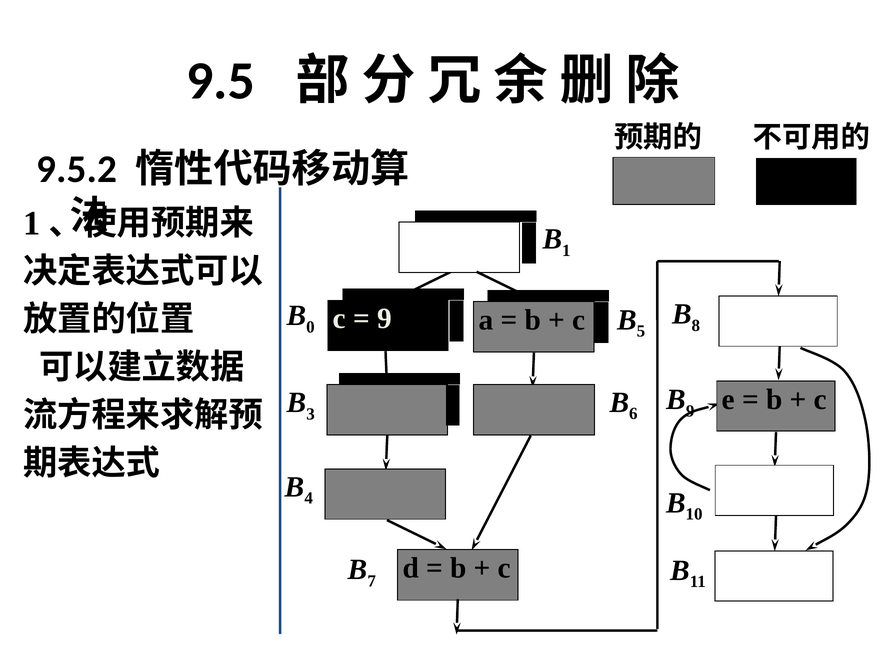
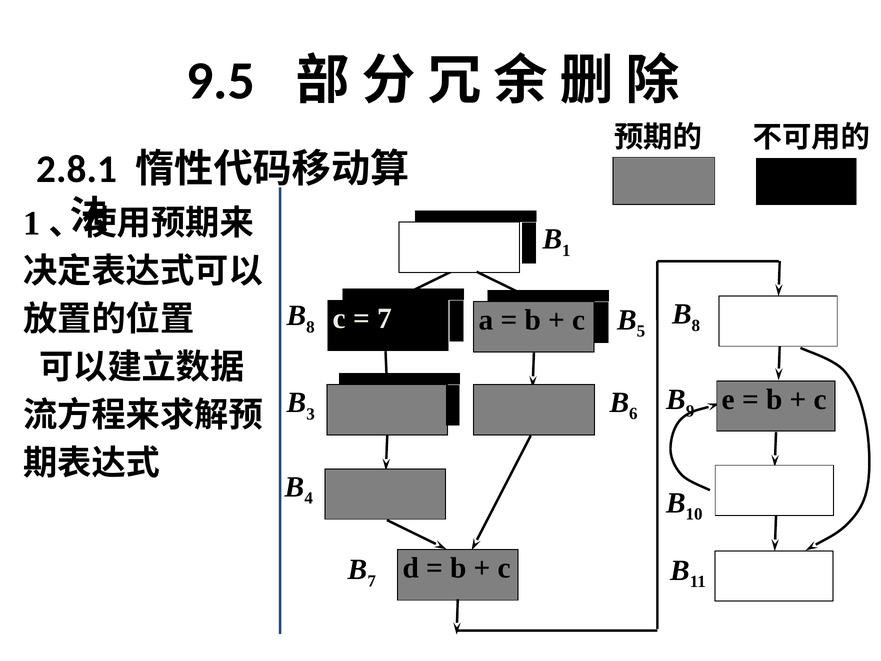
9.5.2: 9.5.2 -> 2.8.1
0 at (310, 327): 0 -> 8
9 at (385, 318): 9 -> 7
